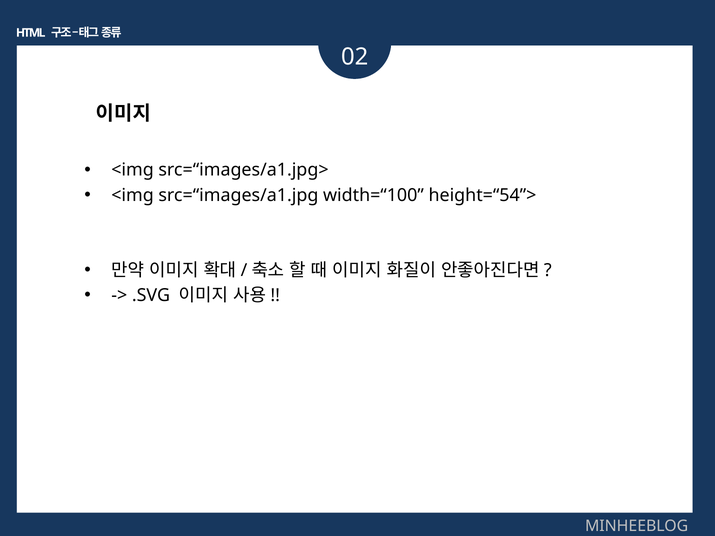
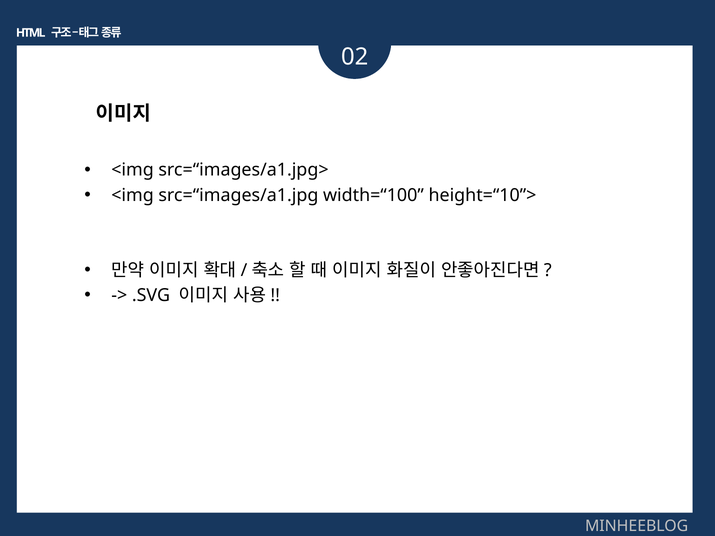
height=“54”>: height=“54”> -> height=“10”>
